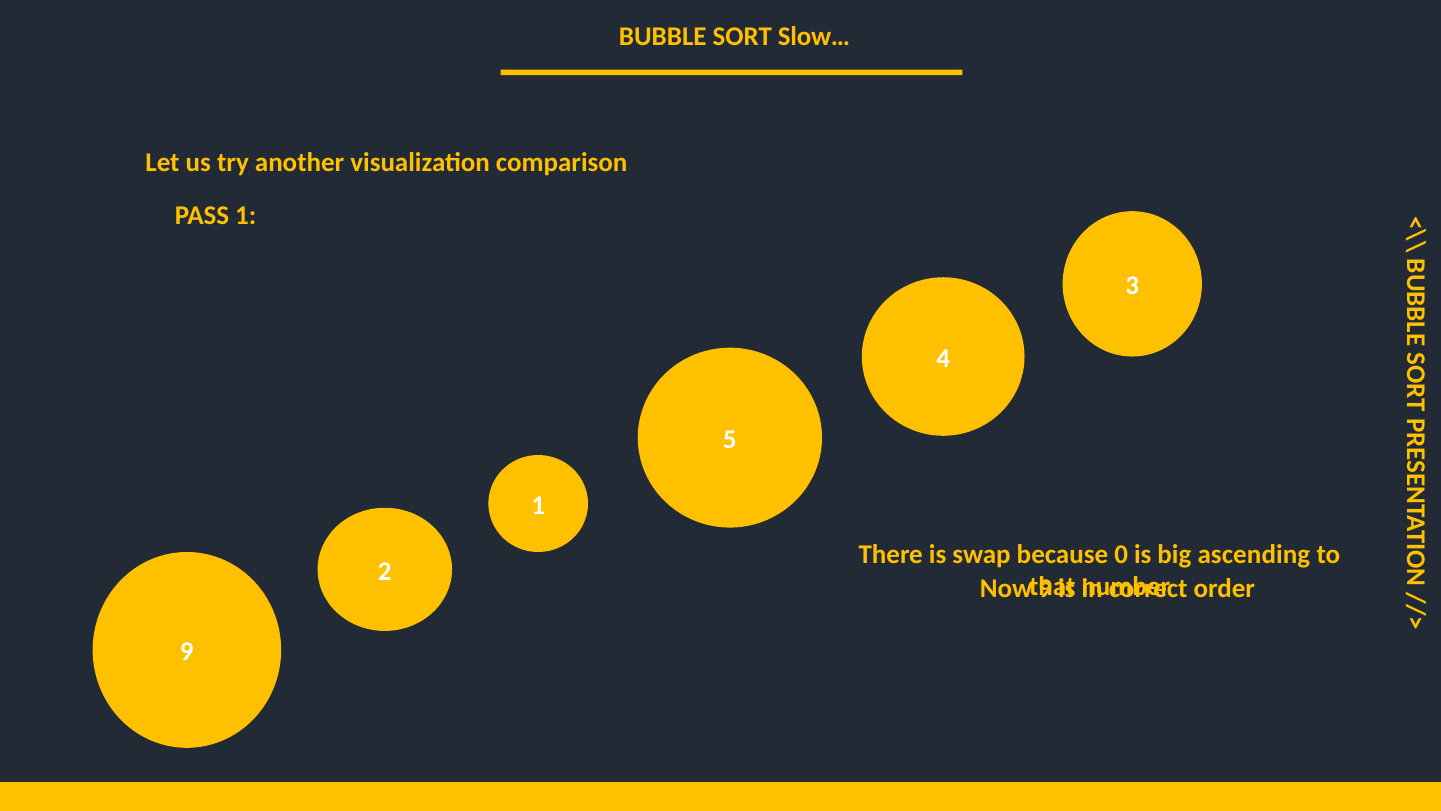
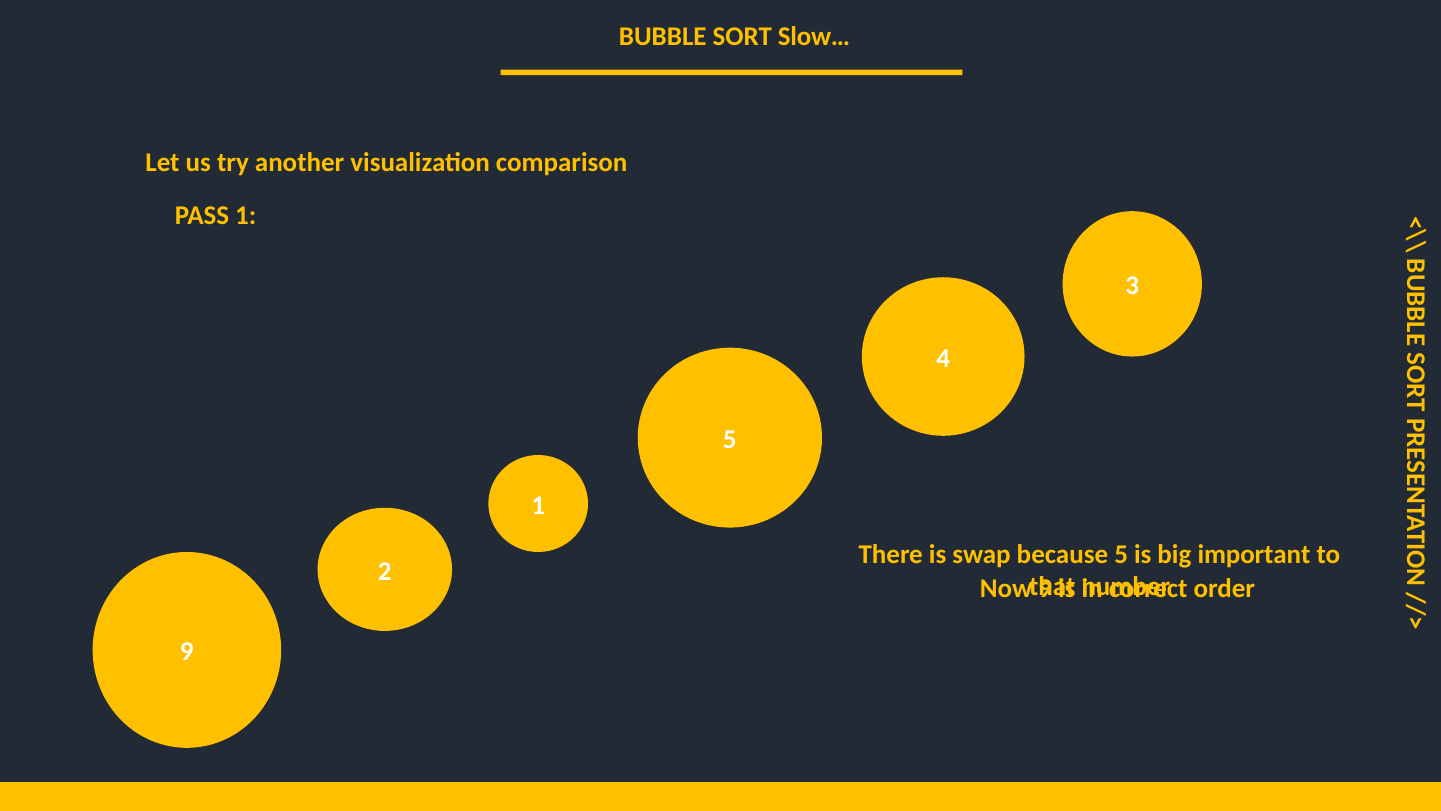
because 0: 0 -> 5
ascending: ascending -> important
